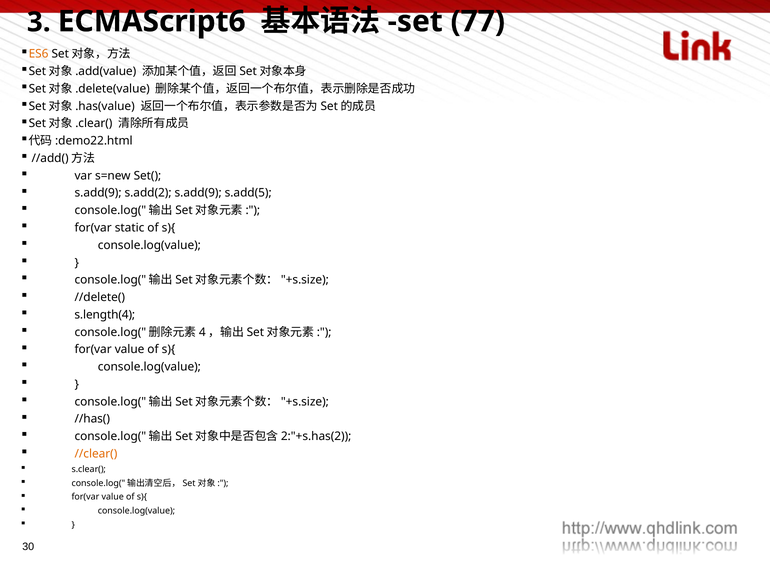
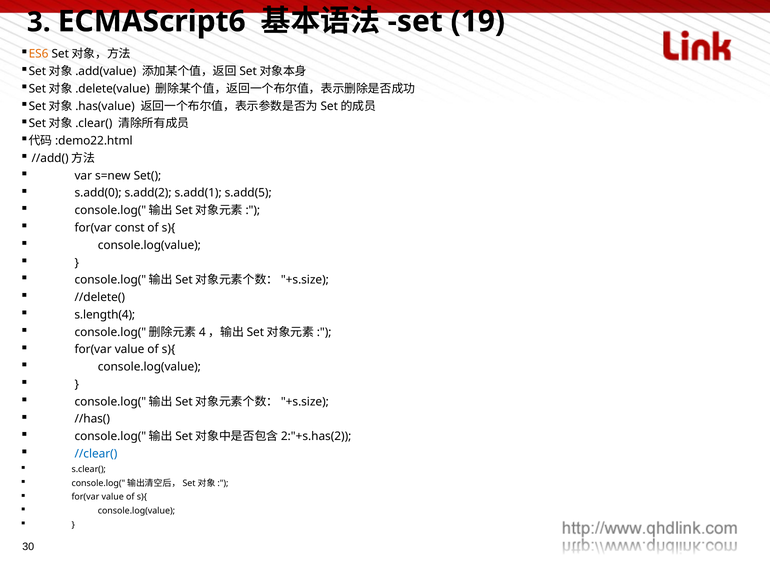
77: 77 -> 19
s.add(9 at (98, 193): s.add(9 -> s.add(0
s.add(2 s.add(9: s.add(9 -> s.add(1
static: static -> const
//clear( colour: orange -> blue
